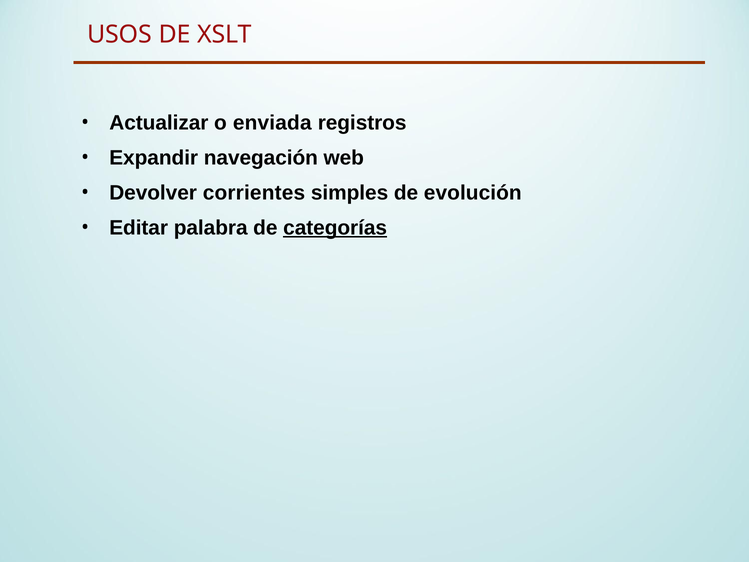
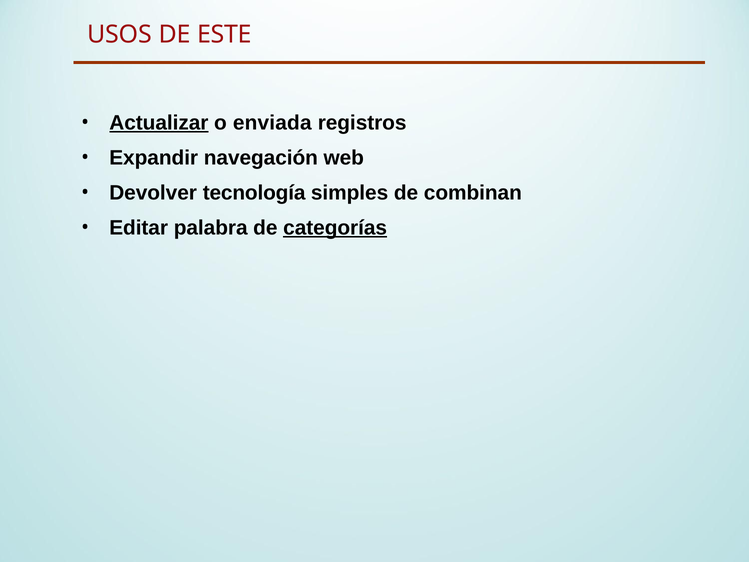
XSLT: XSLT -> ESTE
Actualizar underline: none -> present
corrientes: corrientes -> tecnología
evolución: evolución -> combinan
